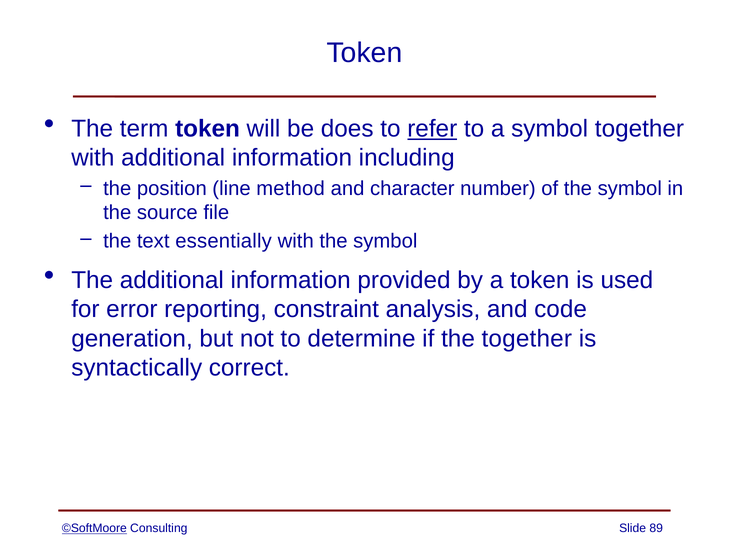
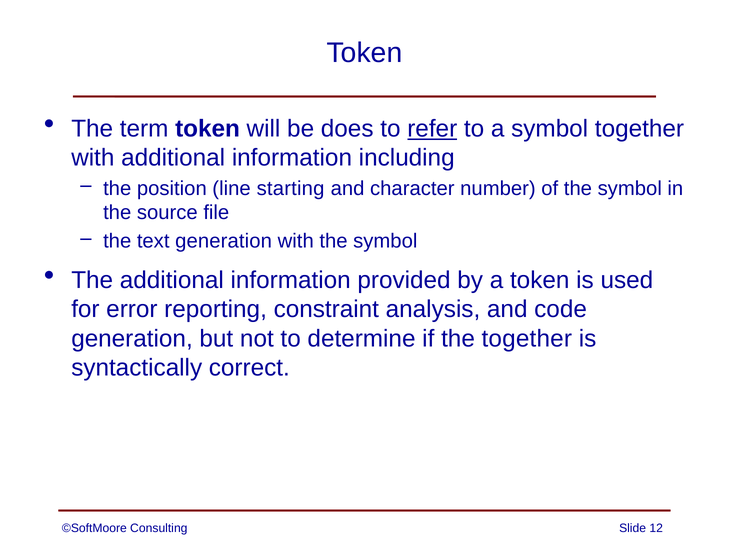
method: method -> starting
text essentially: essentially -> generation
©SoftMoore underline: present -> none
89: 89 -> 12
